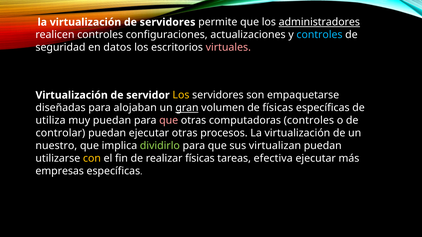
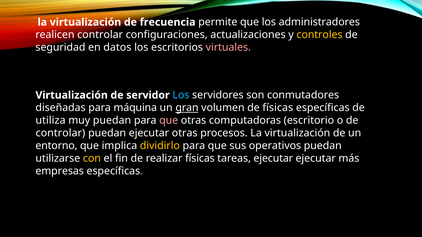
de servidores: servidores -> frecuencia
administradores underline: present -> none
realicen controles: controles -> controlar
controles at (320, 35) colour: light blue -> yellow
Los at (181, 95) colour: yellow -> light blue
empaquetarse: empaquetarse -> conmutadores
alojaban: alojaban -> máquina
computadoras controles: controles -> escritorio
nuestro: nuestro -> entorno
dividirlo colour: light green -> yellow
virtualizan: virtualizan -> operativos
tareas efectiva: efectiva -> ejecutar
